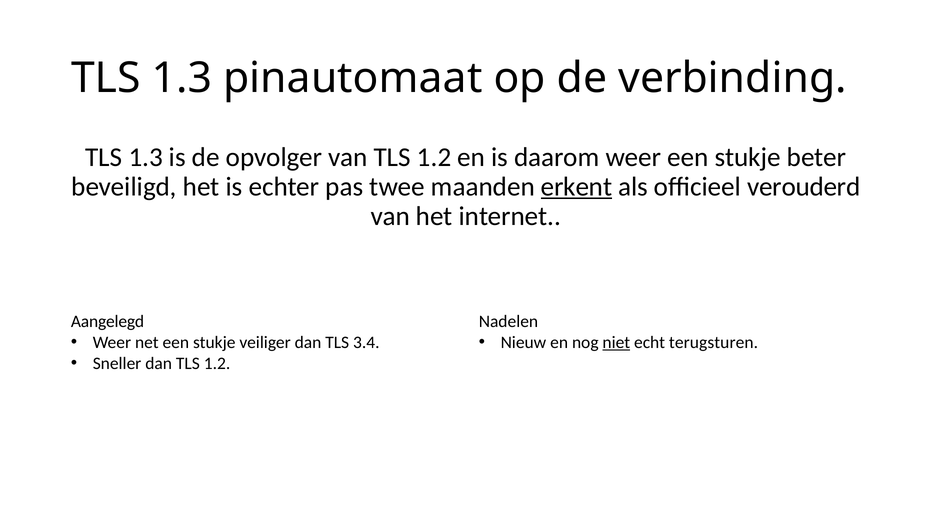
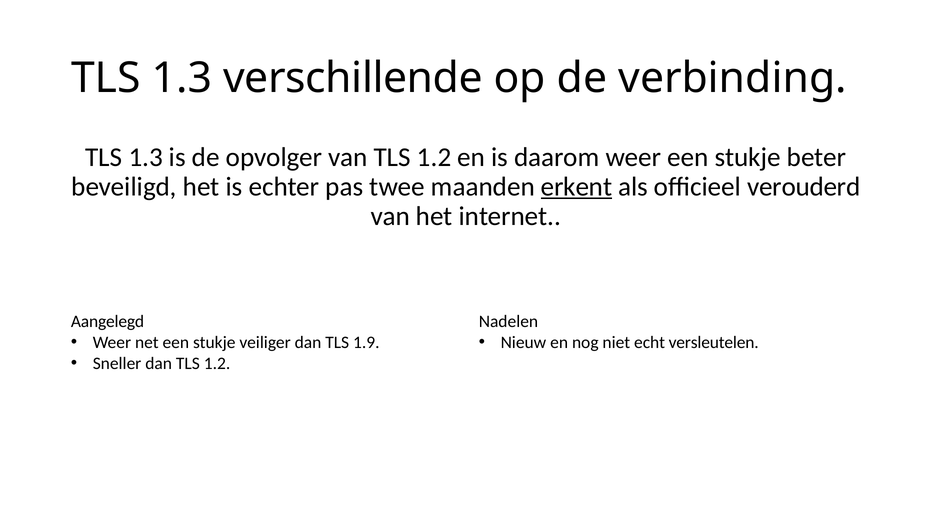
pinautomaat: pinautomaat -> verschillende
3.4: 3.4 -> 1.9
niet underline: present -> none
terugsturen: terugsturen -> versleutelen
